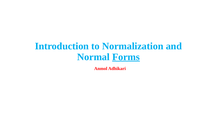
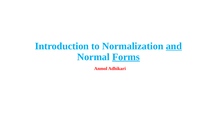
and underline: none -> present
